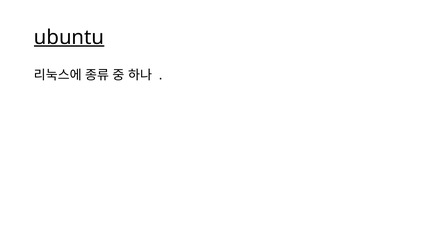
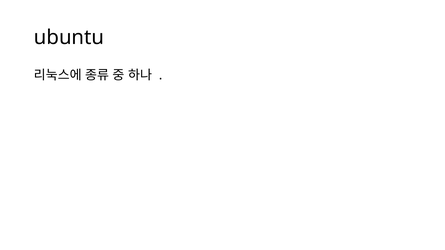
ubuntu underline: present -> none
